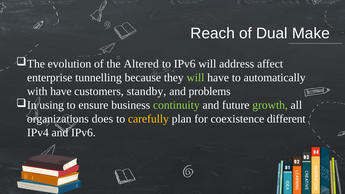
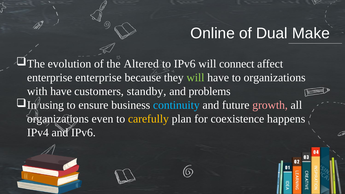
Reach: Reach -> Online
address: address -> connect
enterprise tunnelling: tunnelling -> enterprise
to automatically: automatically -> organizations
continuity colour: light green -> light blue
growth colour: light green -> pink
does: does -> even
different: different -> happens
